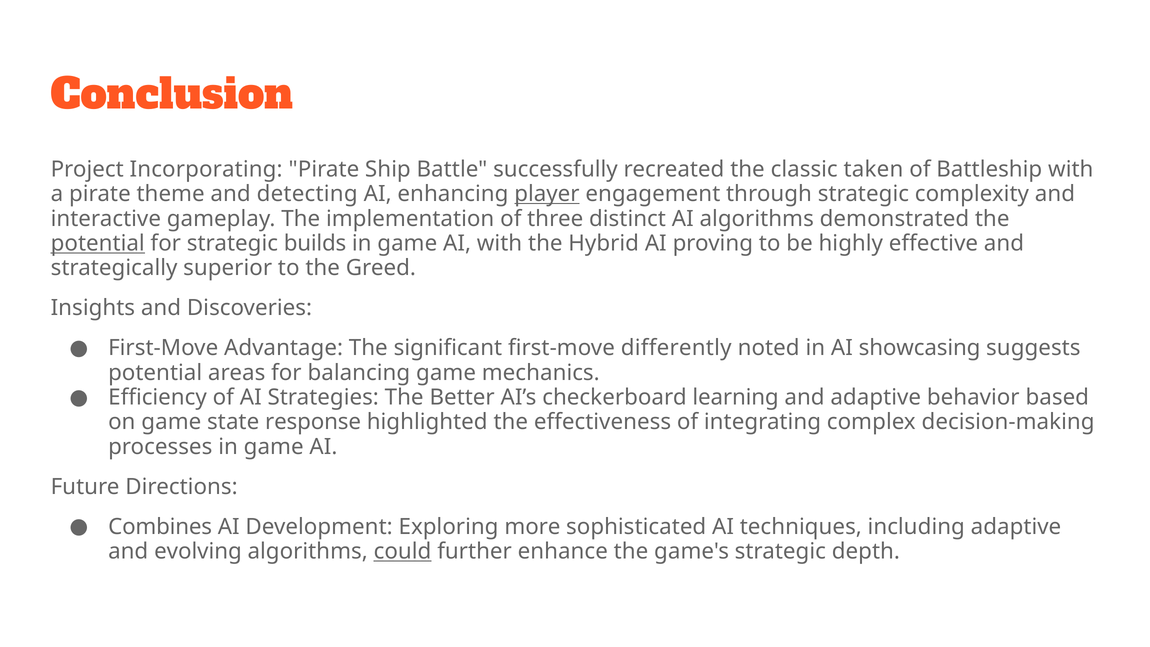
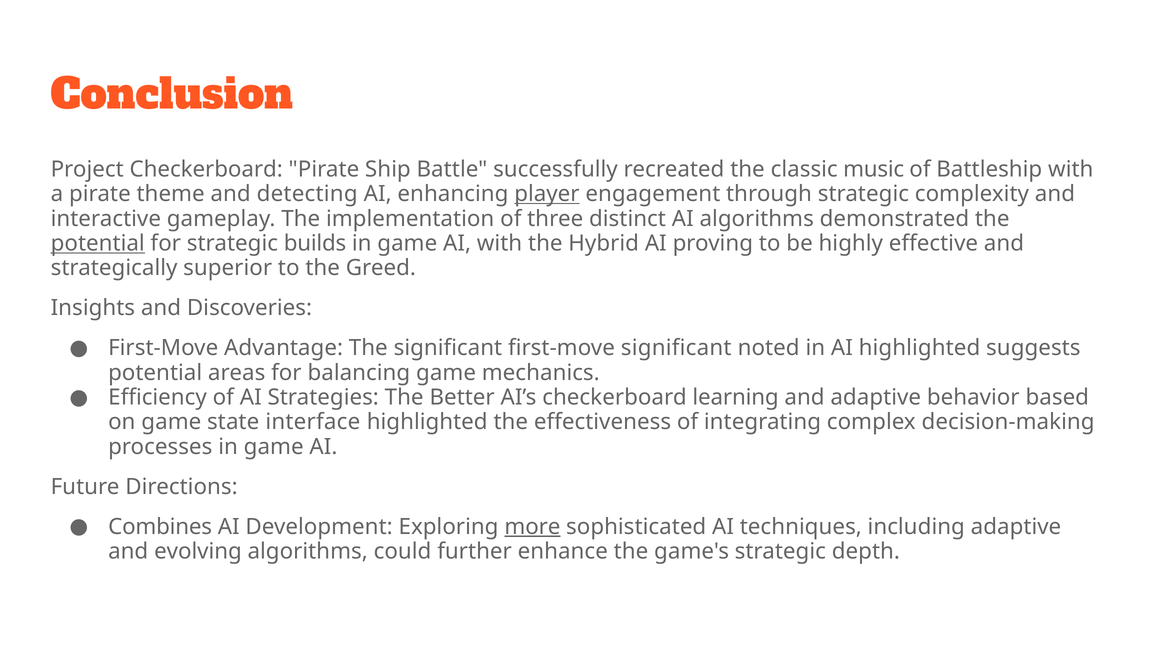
Project Incorporating: Incorporating -> Checkerboard
taken: taken -> music
first-move differently: differently -> significant
AI showcasing: showcasing -> highlighted
response: response -> interface
more underline: none -> present
could underline: present -> none
